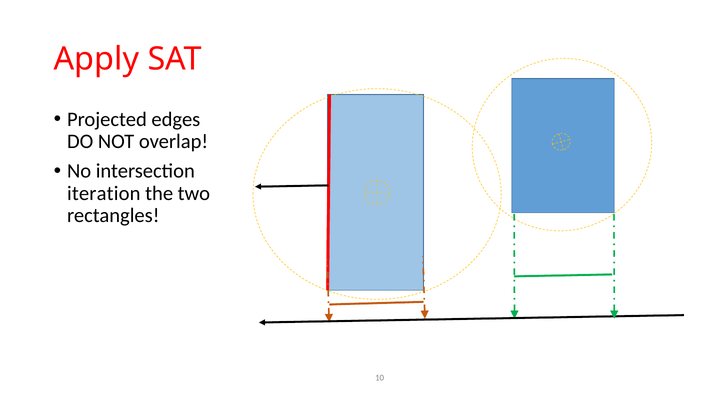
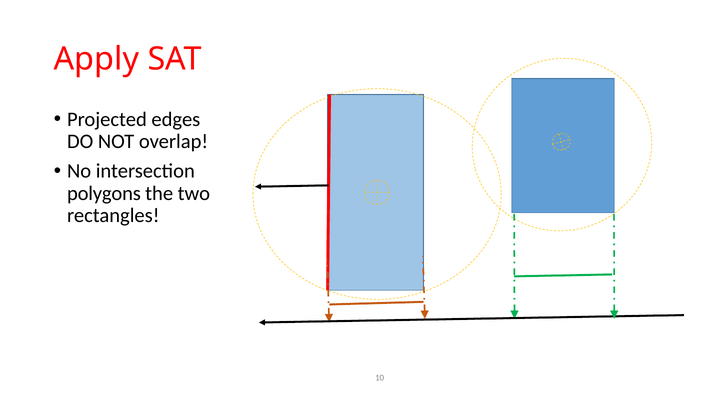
iteration: iteration -> polygons
